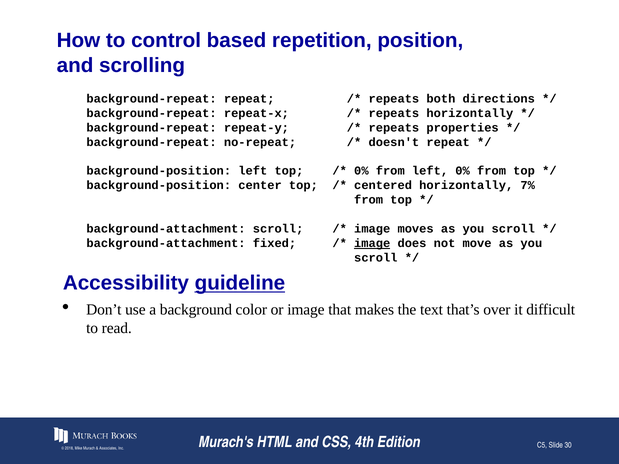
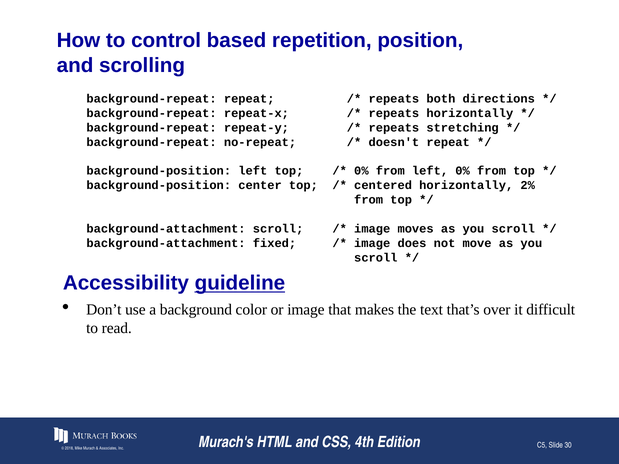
properties: properties -> stretching
7%: 7% -> 2%
image at (372, 243) underline: present -> none
